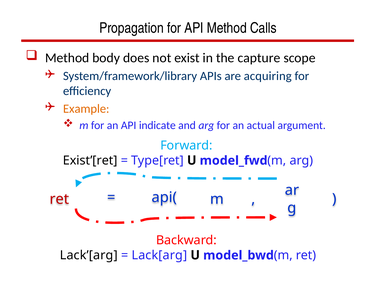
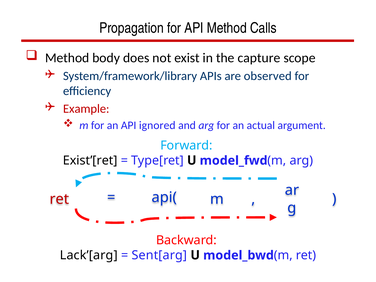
acquiring: acquiring -> observed
Example colour: orange -> red
indicate: indicate -> ignored
Lack[arg: Lack[arg -> Sent[arg
